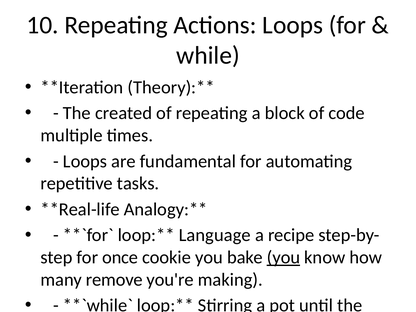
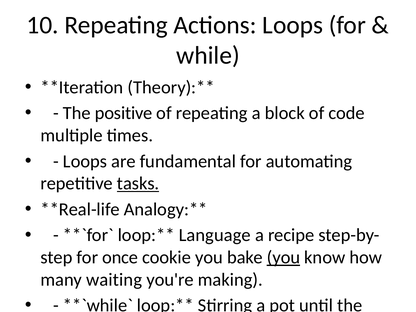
created: created -> positive
tasks underline: none -> present
remove: remove -> waiting
